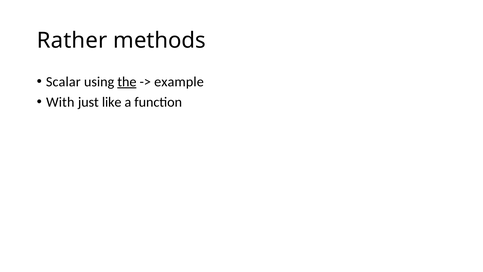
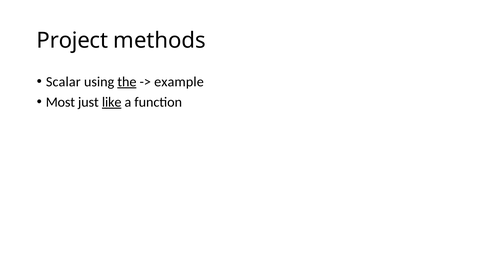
Rather: Rather -> Project
With: With -> Most
like underline: none -> present
